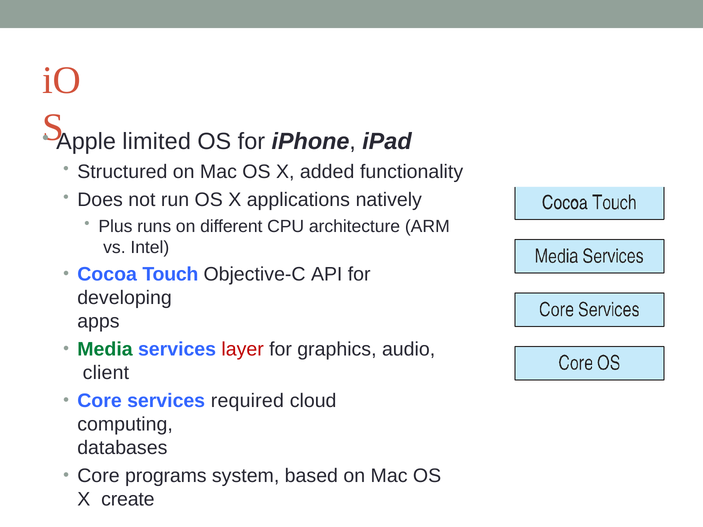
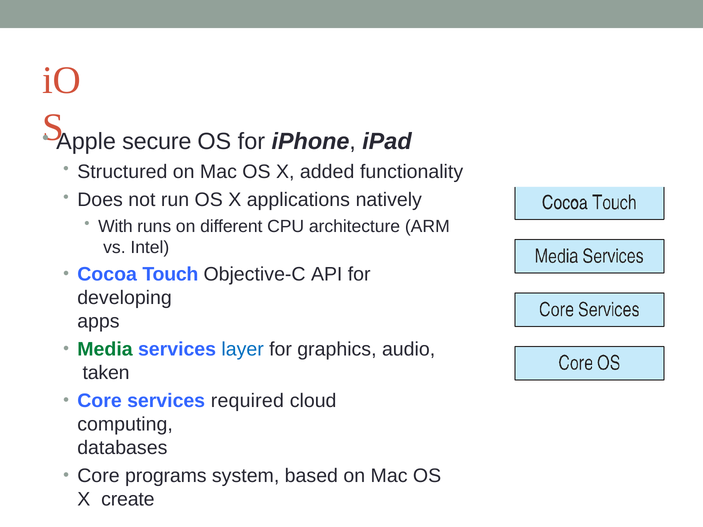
limited: limited -> secure
Plus: Plus -> With
layer colour: red -> blue
client: client -> taken
